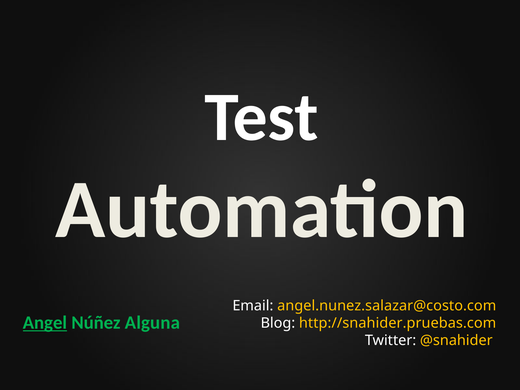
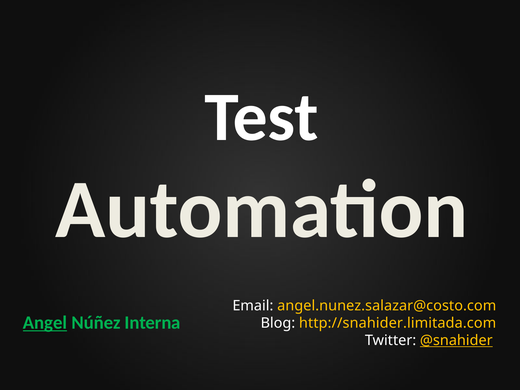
Alguna: Alguna -> Interna
http://snahider.pruebas.com: http://snahider.pruebas.com -> http://snahider.limitada.com
@snahider underline: none -> present
